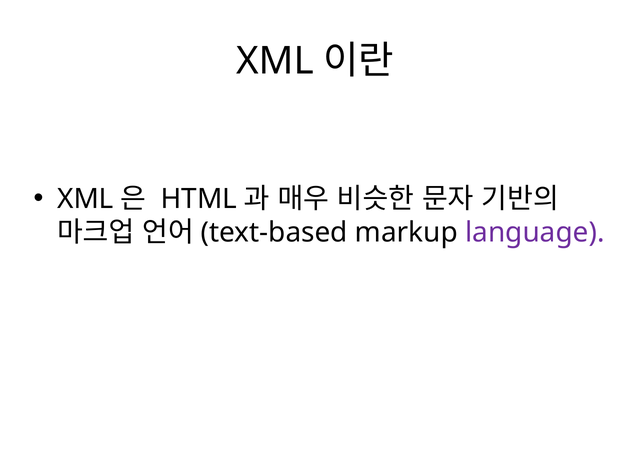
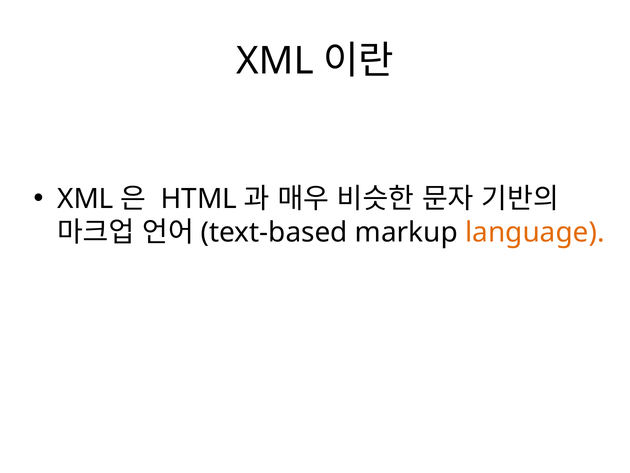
language colour: purple -> orange
